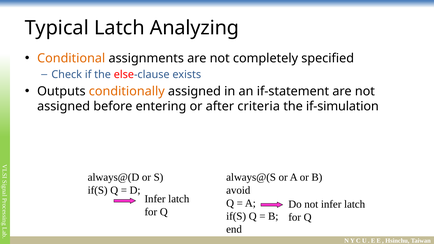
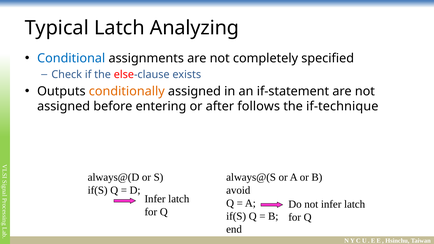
Conditional colour: orange -> blue
criteria: criteria -> follows
if-simulation: if-simulation -> if-technique
